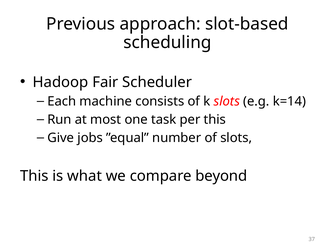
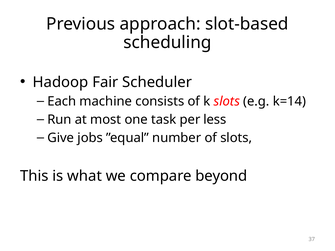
per this: this -> less
